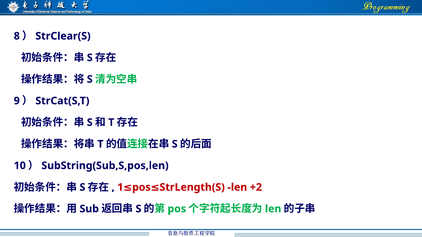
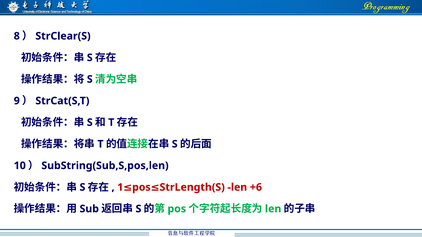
+2: +2 -> +6
